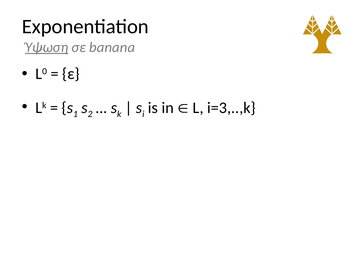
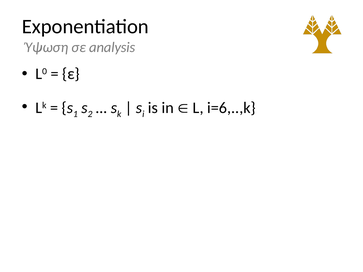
Ύψωση underline: present -> none
banana: banana -> analysis
i=3,..,k: i=3,..,k -> i=6,..,k
